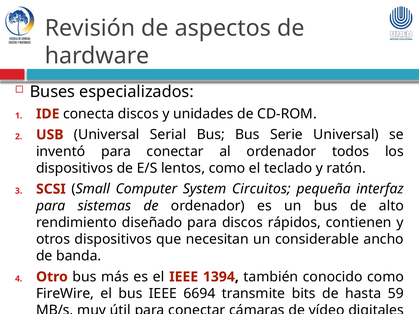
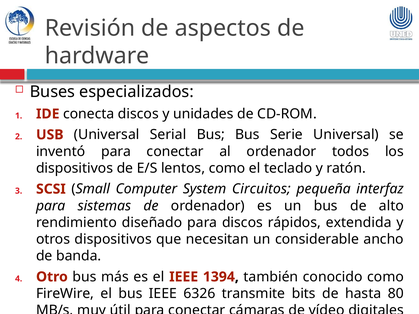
contienen: contienen -> extendida
6694: 6694 -> 6326
59: 59 -> 80
